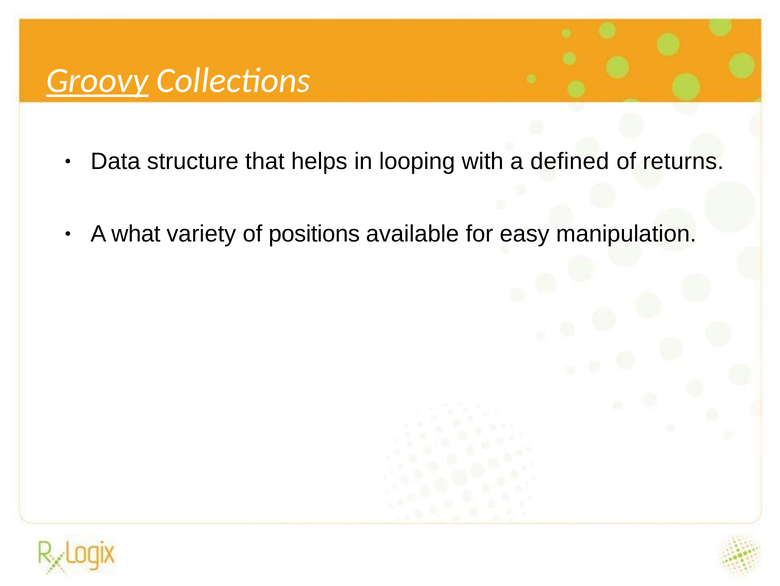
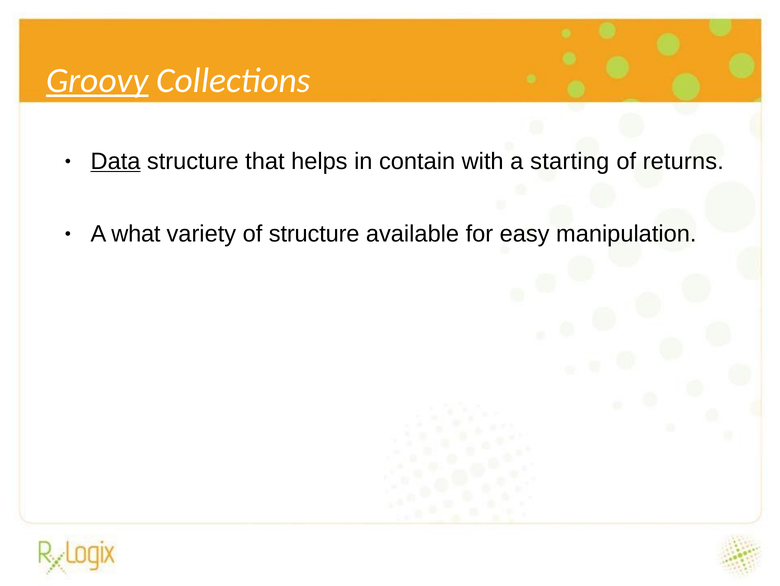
Data underline: none -> present
looping: looping -> contain
defined: defined -> starting
of positions: positions -> structure
